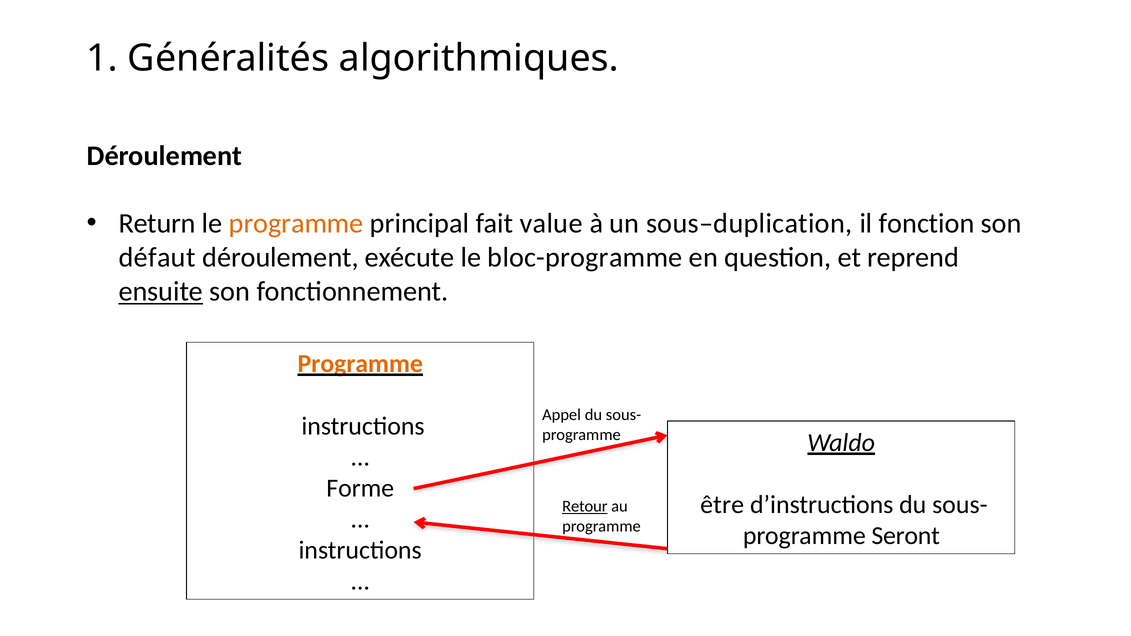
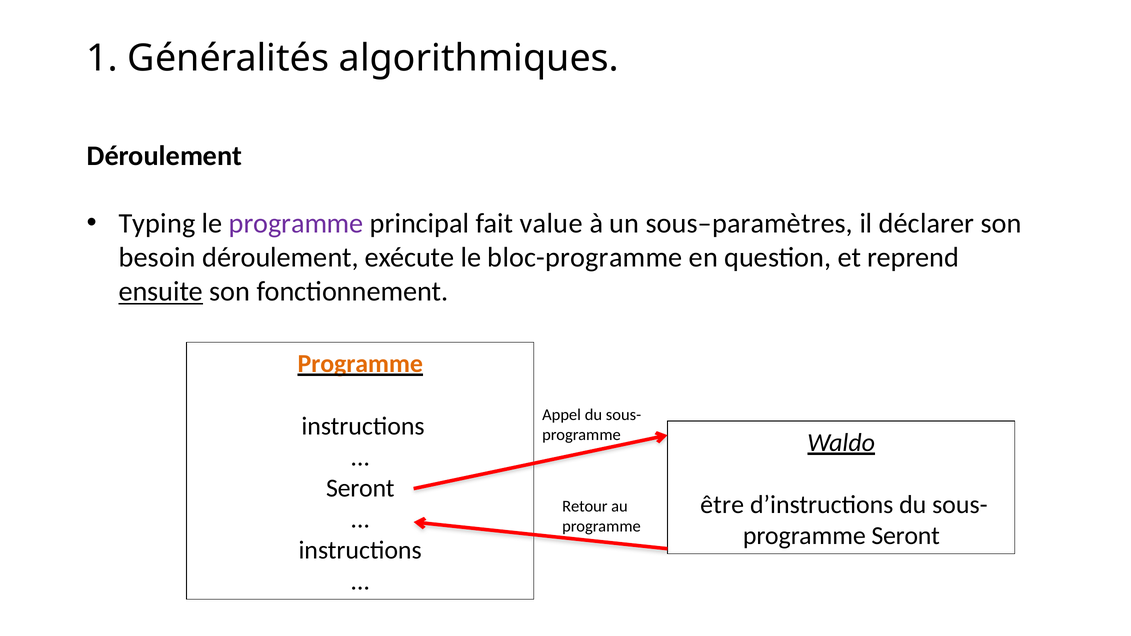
Return: Return -> Typing
programme at (296, 224) colour: orange -> purple
sous–duplication: sous–duplication -> sous–paramètres
fonction: fonction -> déclarer
défaut: défaut -> besoin
Forme at (360, 488): Forme -> Seront
Retour underline: present -> none
